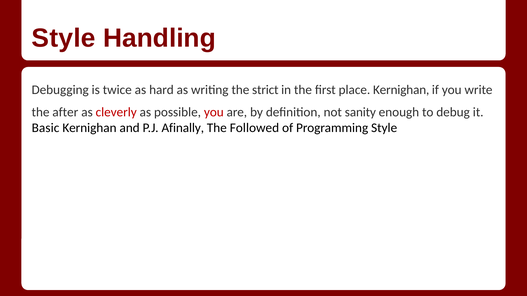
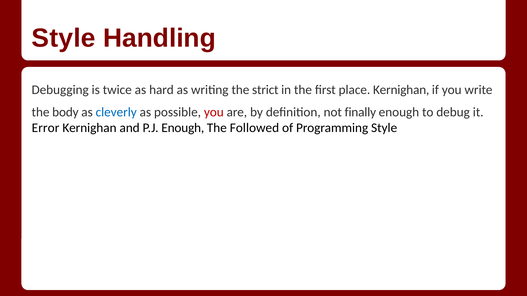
after: after -> body
cleverly colour: red -> blue
sanity: sanity -> finally
Basic: Basic -> Error
P.J Afinally: Afinally -> Enough
